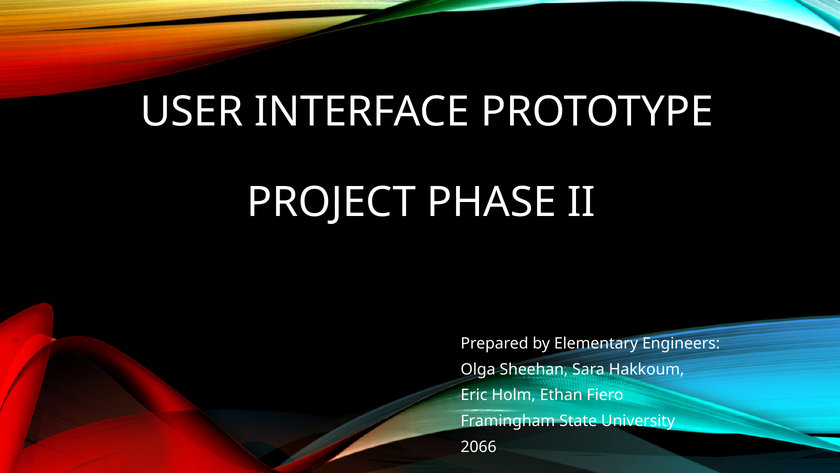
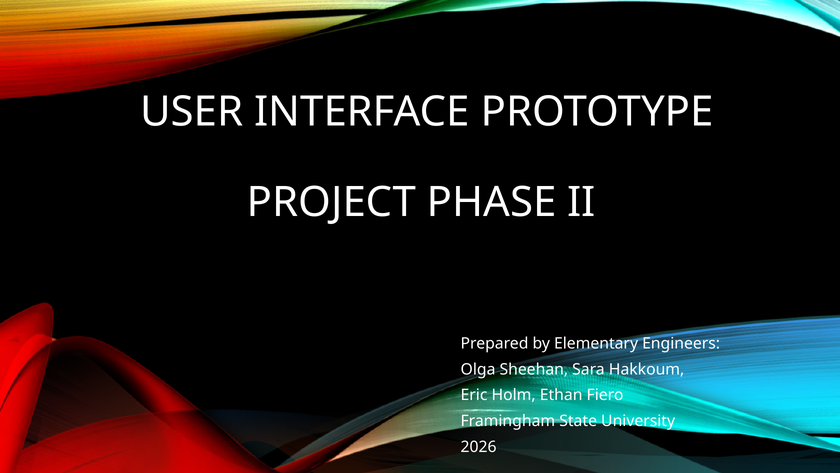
2066: 2066 -> 2026
